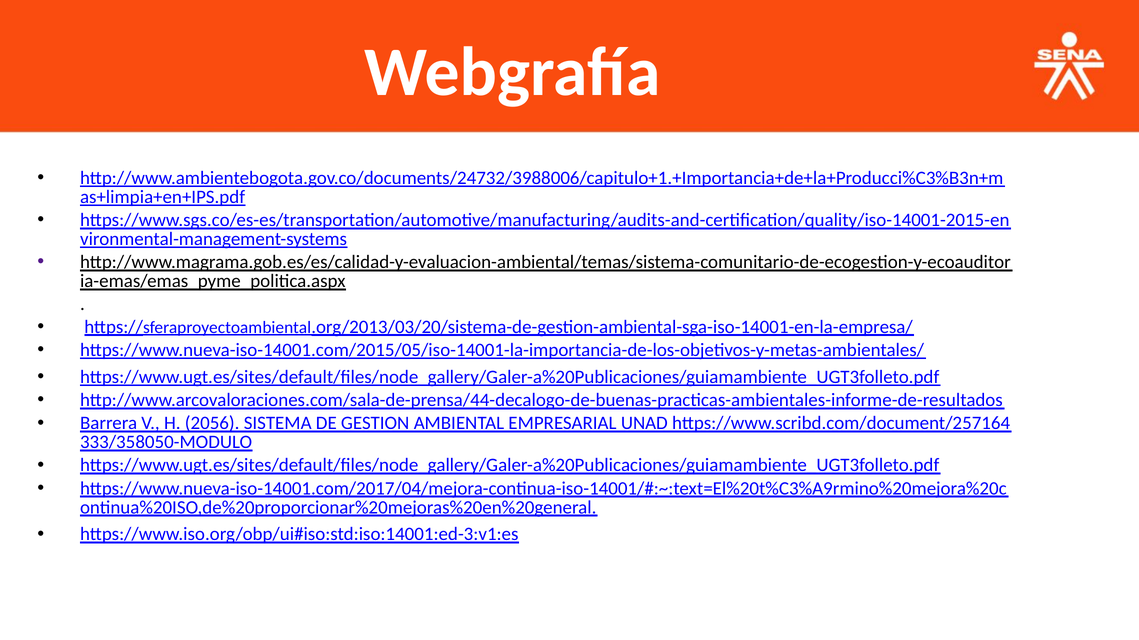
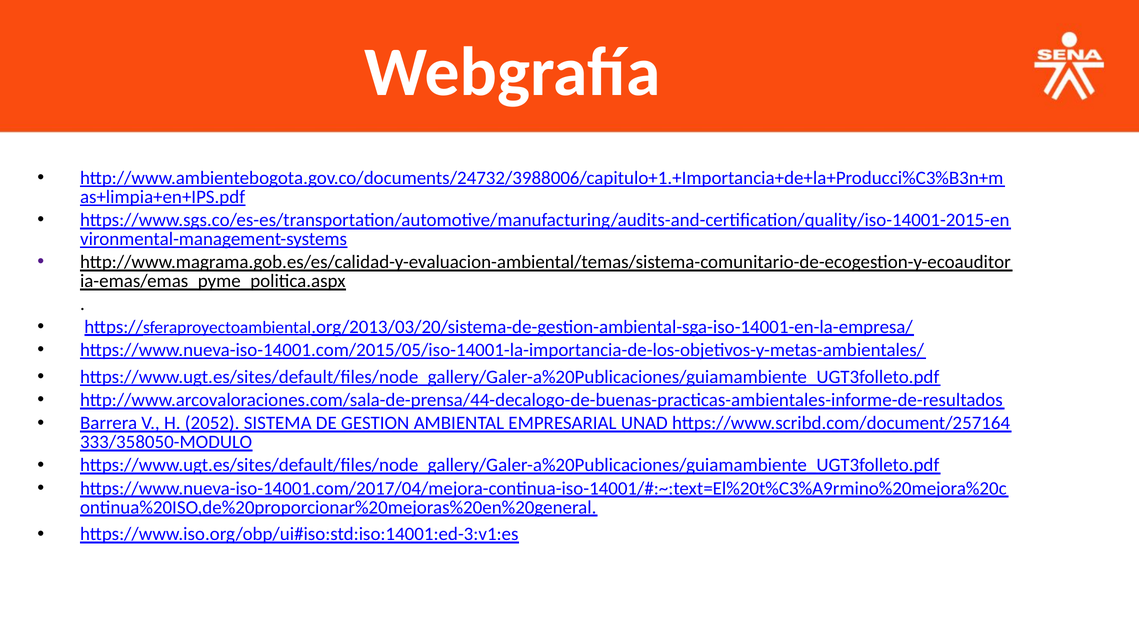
2056: 2056 -> 2052
